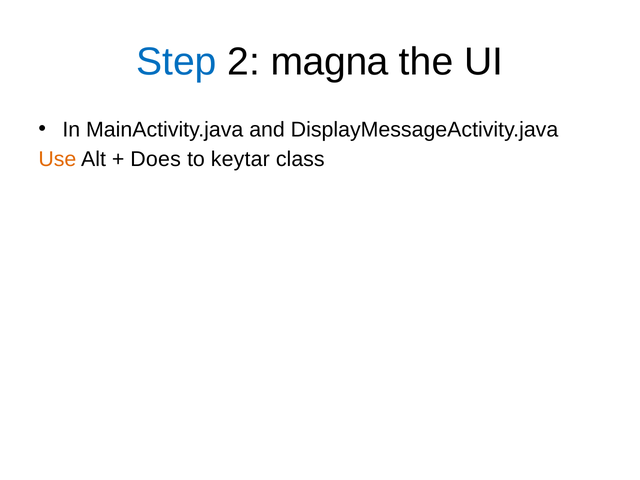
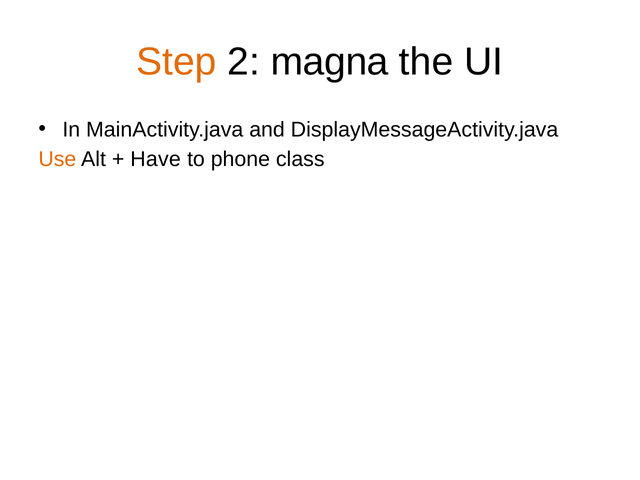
Step colour: blue -> orange
Does: Does -> Have
keytar: keytar -> phone
